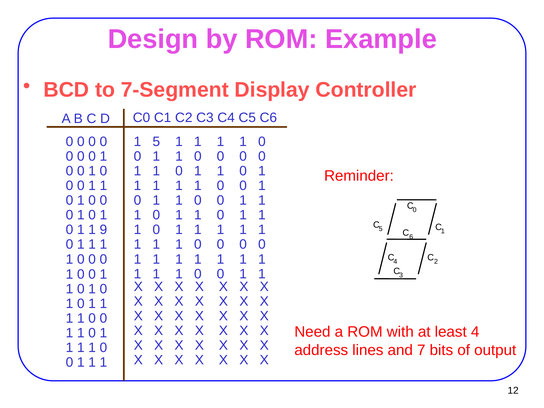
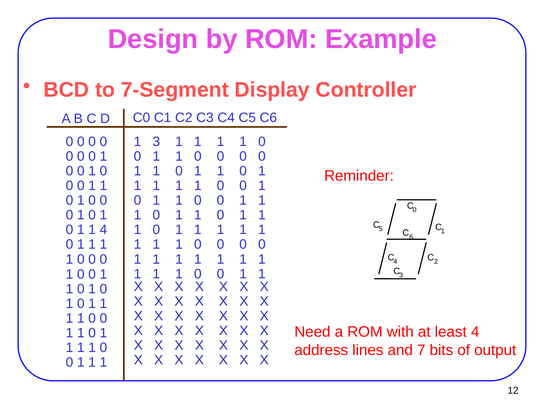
1 5: 5 -> 3
1 9: 9 -> 4
